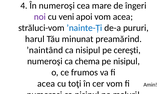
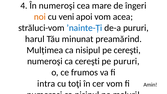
noi colour: purple -> orange
ʼnaintând: ʼnaintând -> Mulțimea
ca chema: chema -> cereşti
pe nisipul: nisipul -> pururi
acea at (46, 84): acea -> intra
